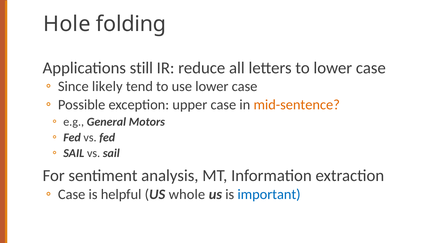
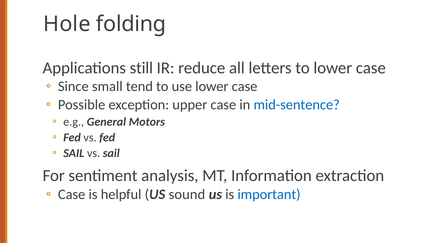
likely: likely -> small
mid-sentence colour: orange -> blue
whole: whole -> sound
